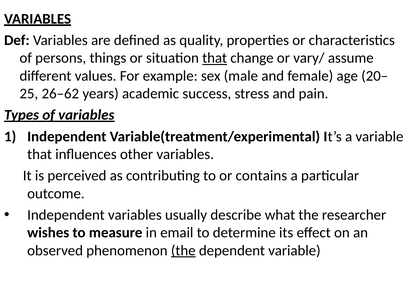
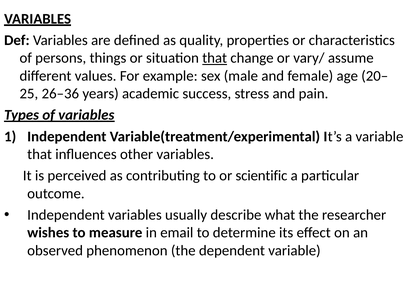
26–62: 26–62 -> 26–36
contains: contains -> scientific
the at (183, 251) underline: present -> none
